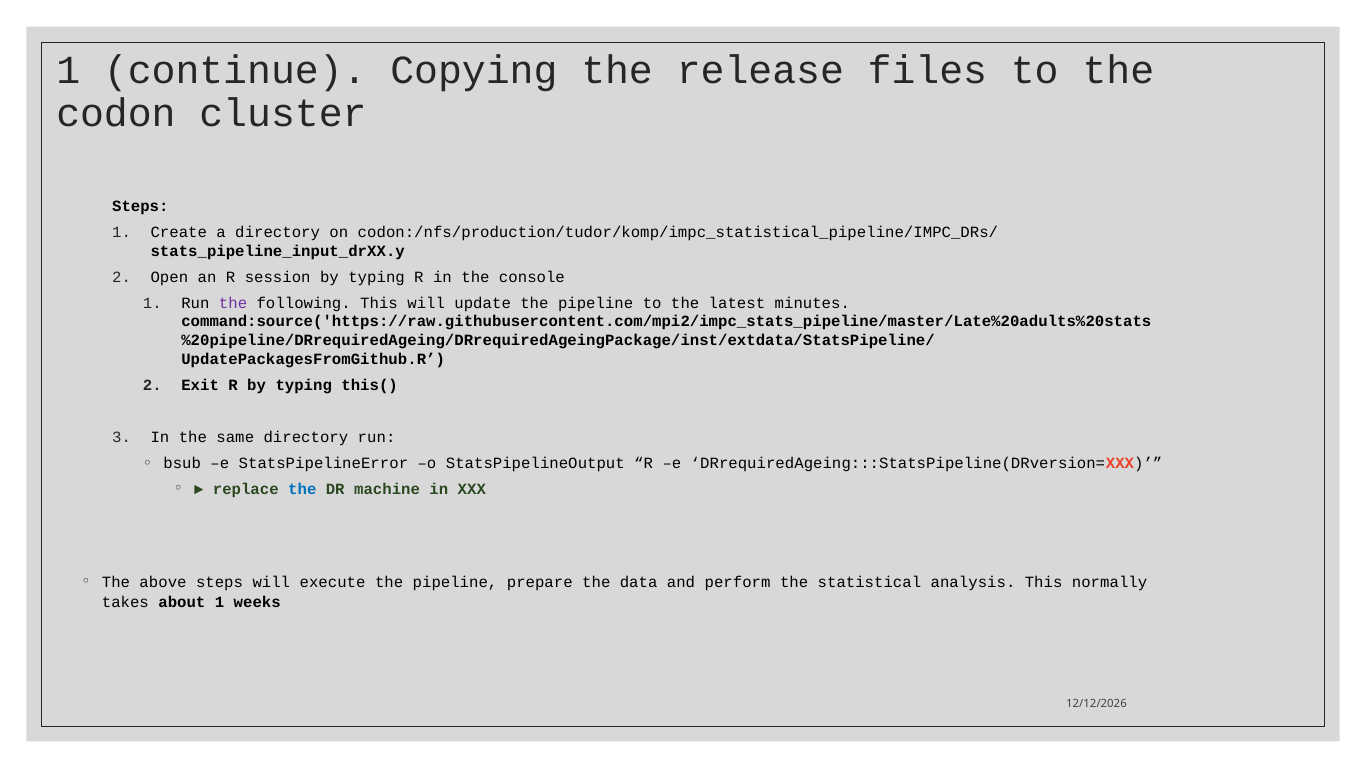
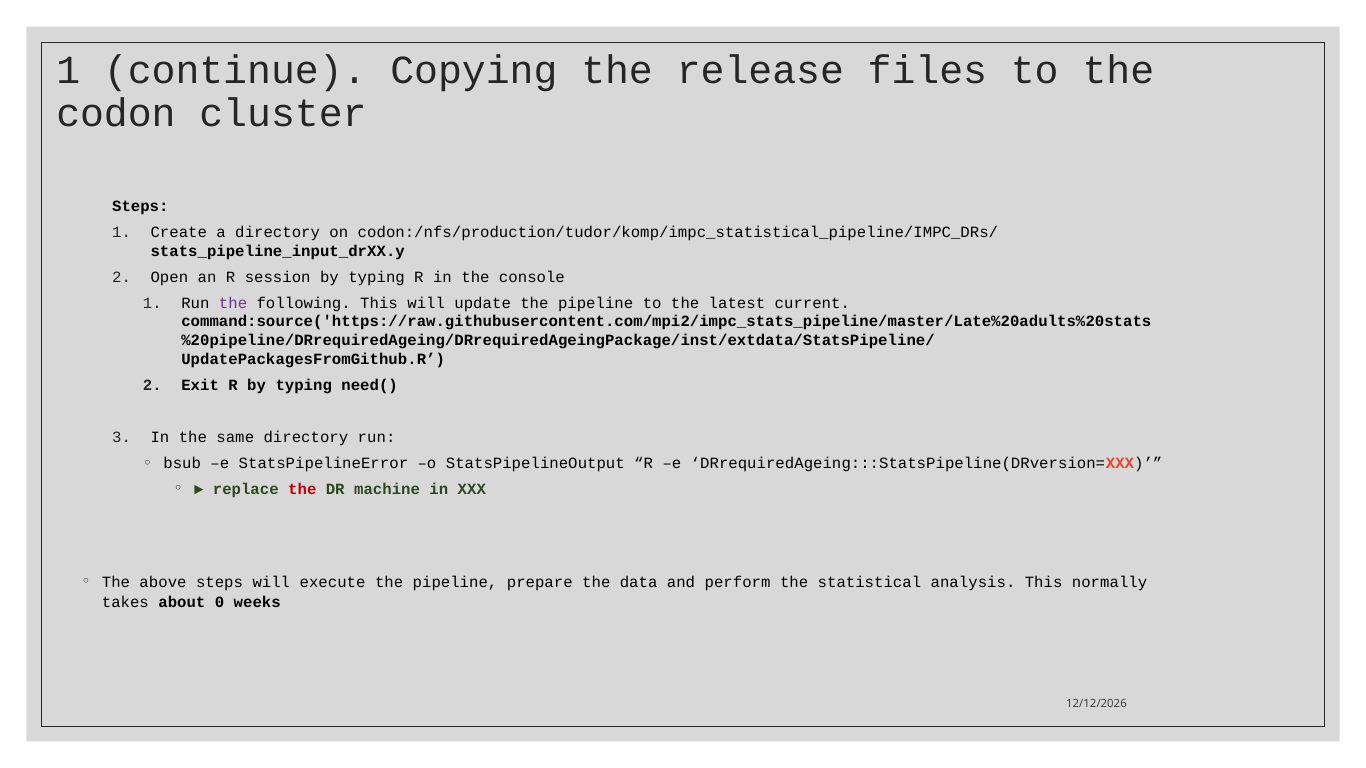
minutes: minutes -> current
this(: this( -> need(
the at (302, 489) colour: blue -> red
about 1: 1 -> 0
